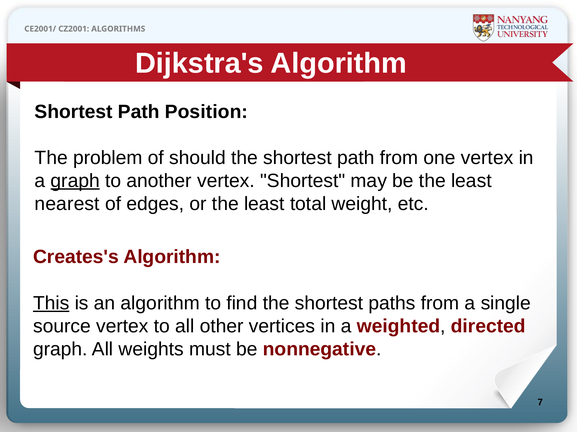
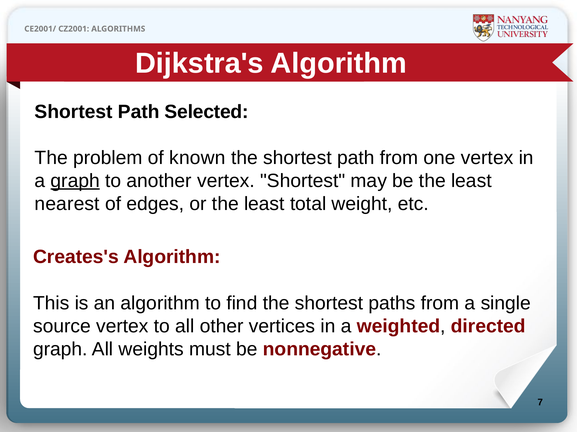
Position: Position -> Selected
should: should -> known
This underline: present -> none
